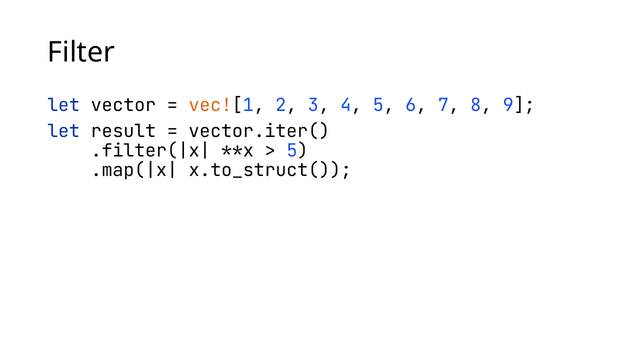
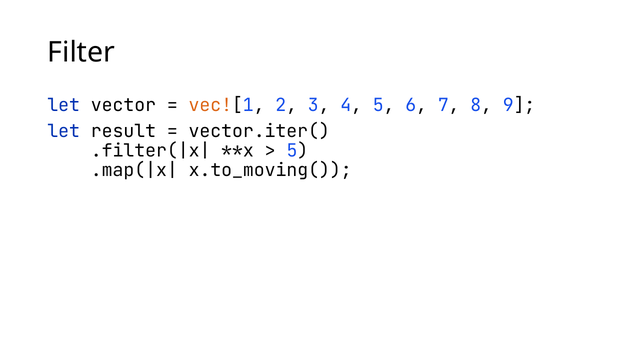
x.to_struct(: x.to_struct( -> x.to_moving(
